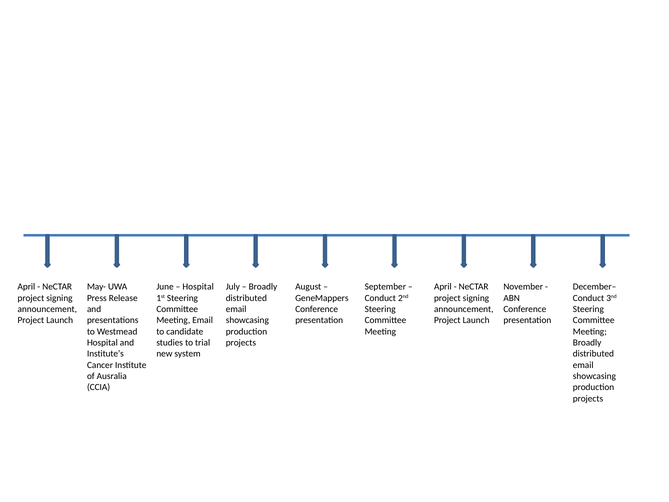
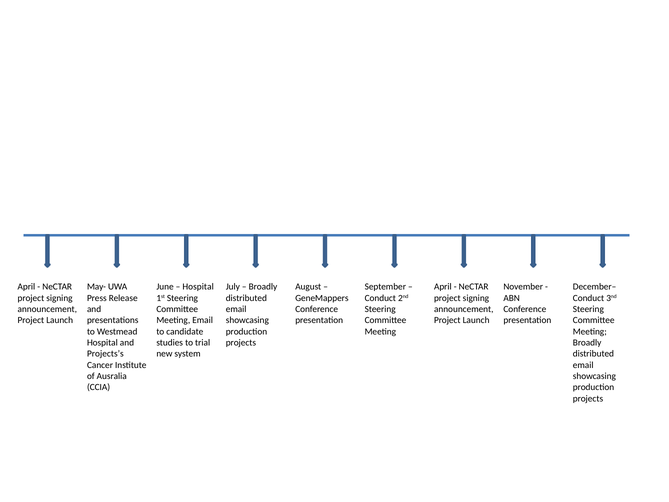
Institute’s: Institute’s -> Projects’s
